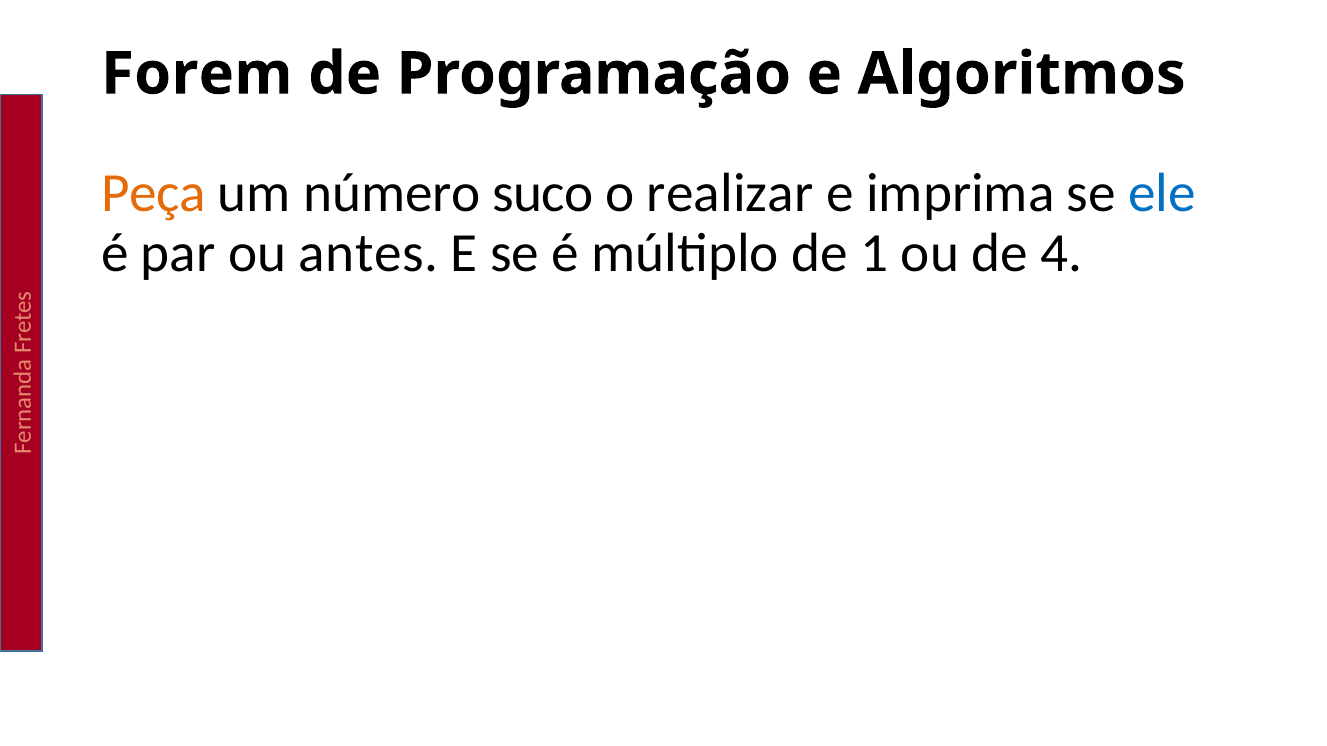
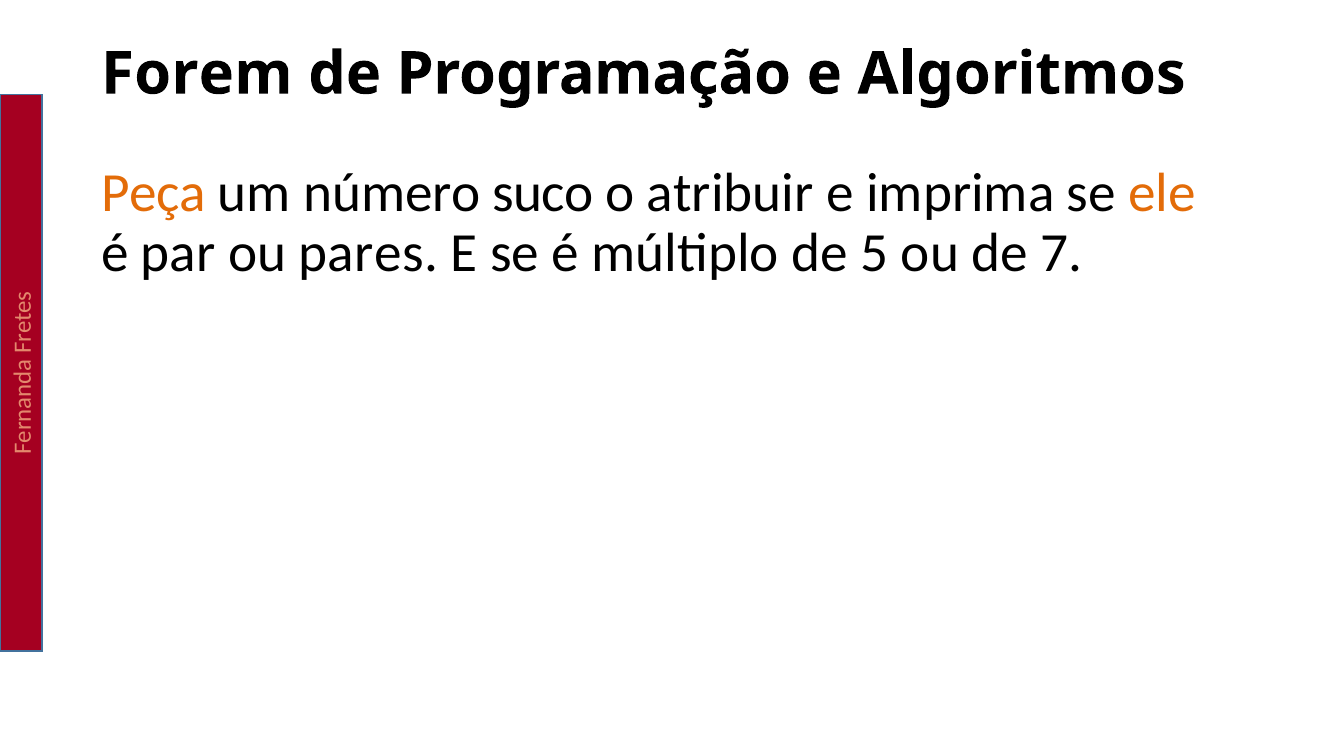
realizar: realizar -> atribuir
ele colour: blue -> orange
antes: antes -> pares
1: 1 -> 5
4: 4 -> 7
